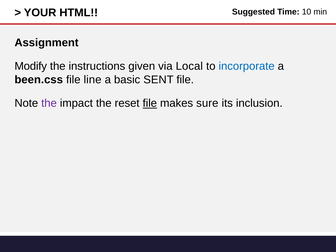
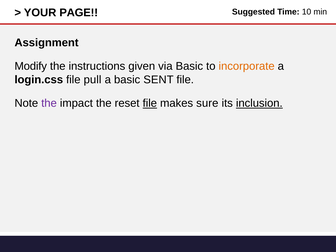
HTML: HTML -> PAGE
via Local: Local -> Basic
incorporate colour: blue -> orange
been.css: been.css -> login.css
line: line -> pull
inclusion underline: none -> present
